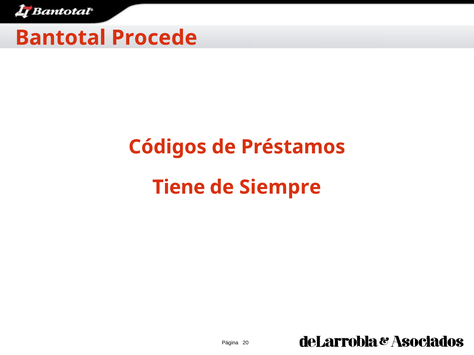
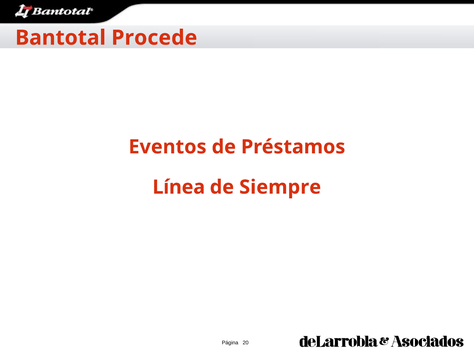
Códigos: Códigos -> Eventos
Tiene: Tiene -> Línea
